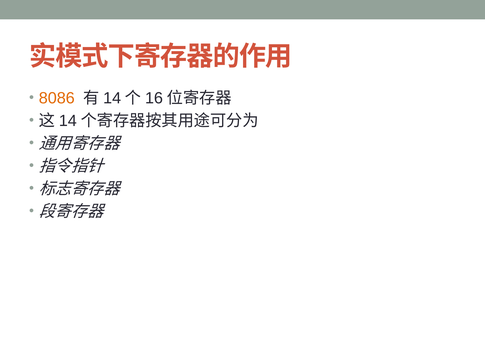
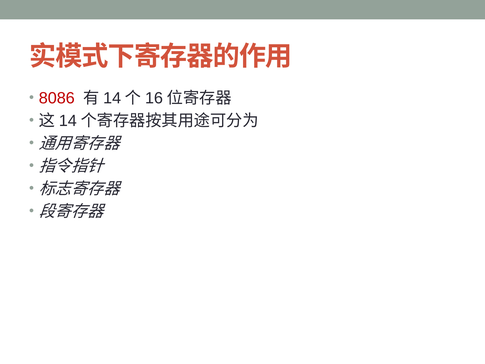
8086 colour: orange -> red
